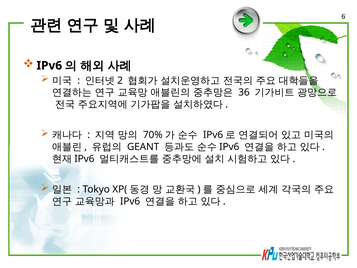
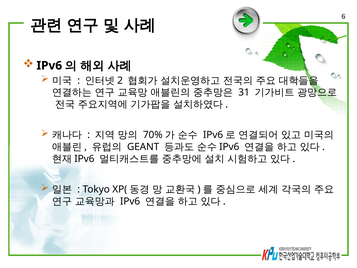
36: 36 -> 31
